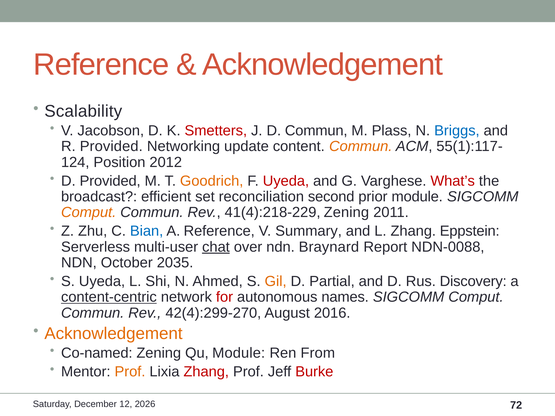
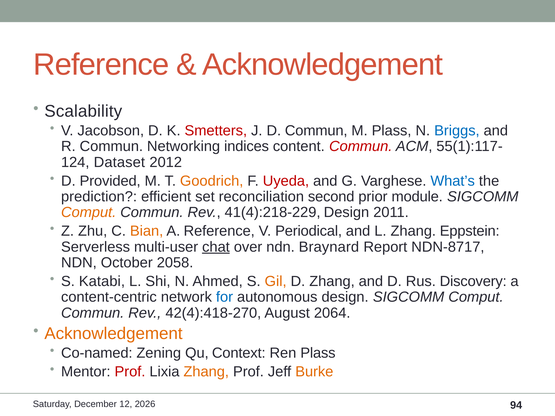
R Provided: Provided -> Commun
update: update -> indices
Commun at (361, 147) colour: orange -> red
Position: Position -> Dataset
What’s colour: red -> blue
broadcast: broadcast -> prediction
41(4):218-229 Zening: Zening -> Design
Bian colour: blue -> orange
Summary: Summary -> Periodical
NDN-0088: NDN-0088 -> NDN-8717
2035: 2035 -> 2058
S Uyeda: Uyeda -> Katabi
D Partial: Partial -> Zhang
content-centric underline: present -> none
for colour: red -> blue
autonomous names: names -> design
42(4):299-270: 42(4):299-270 -> 42(4):418-270
2016: 2016 -> 2064
Qu Module: Module -> Context
Ren From: From -> Plass
Prof at (130, 372) colour: orange -> red
Zhang at (206, 372) colour: red -> orange
Burke colour: red -> orange
72: 72 -> 94
